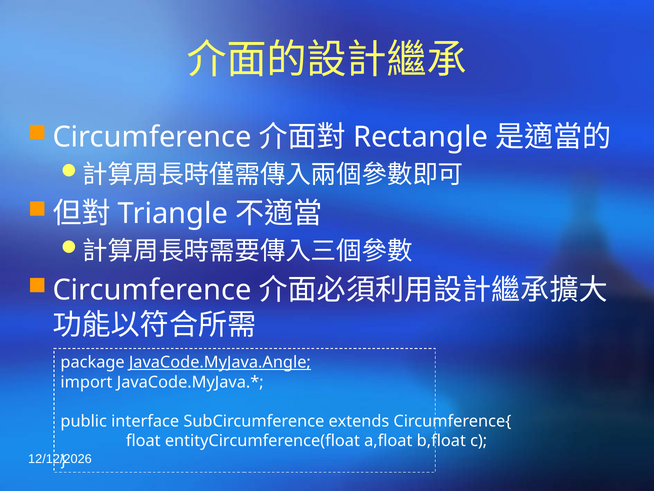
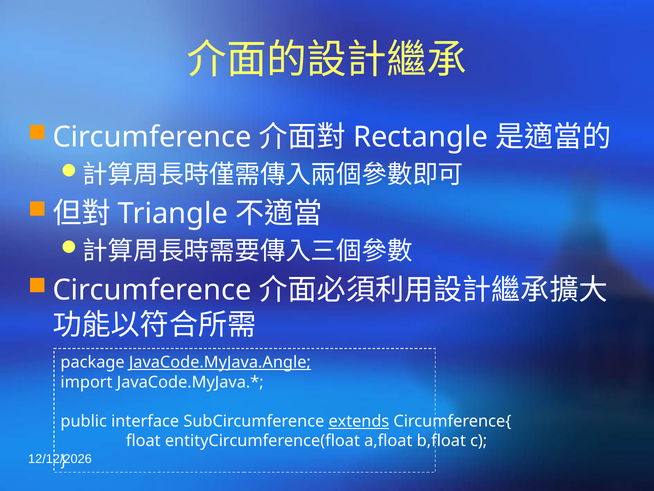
extends underline: none -> present
